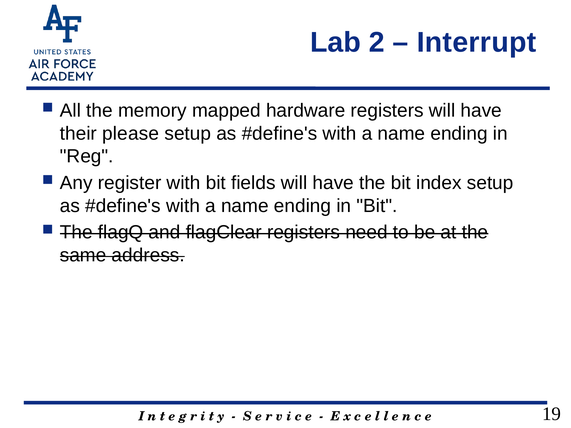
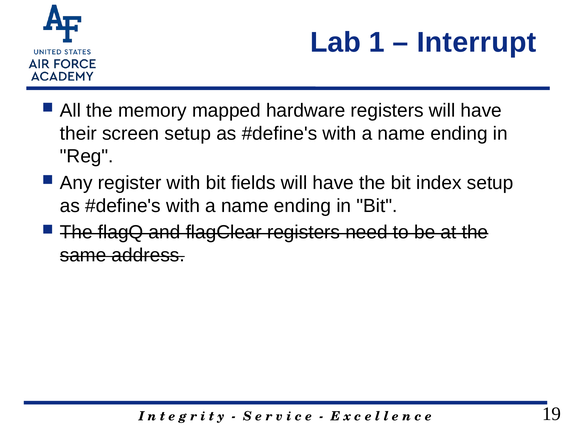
2: 2 -> 1
please: please -> screen
